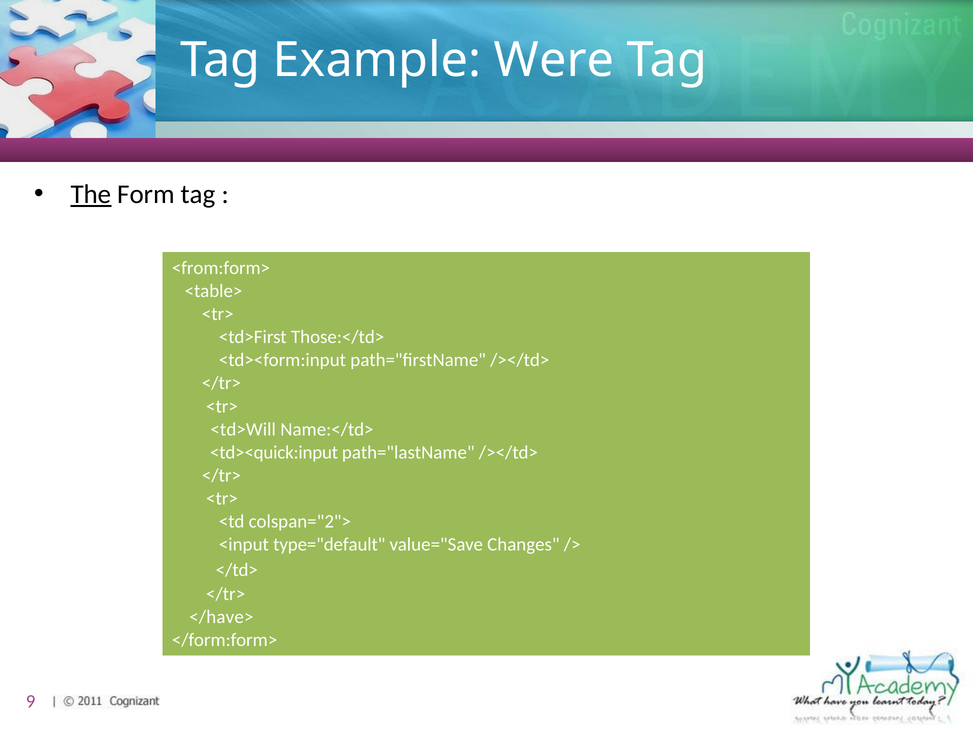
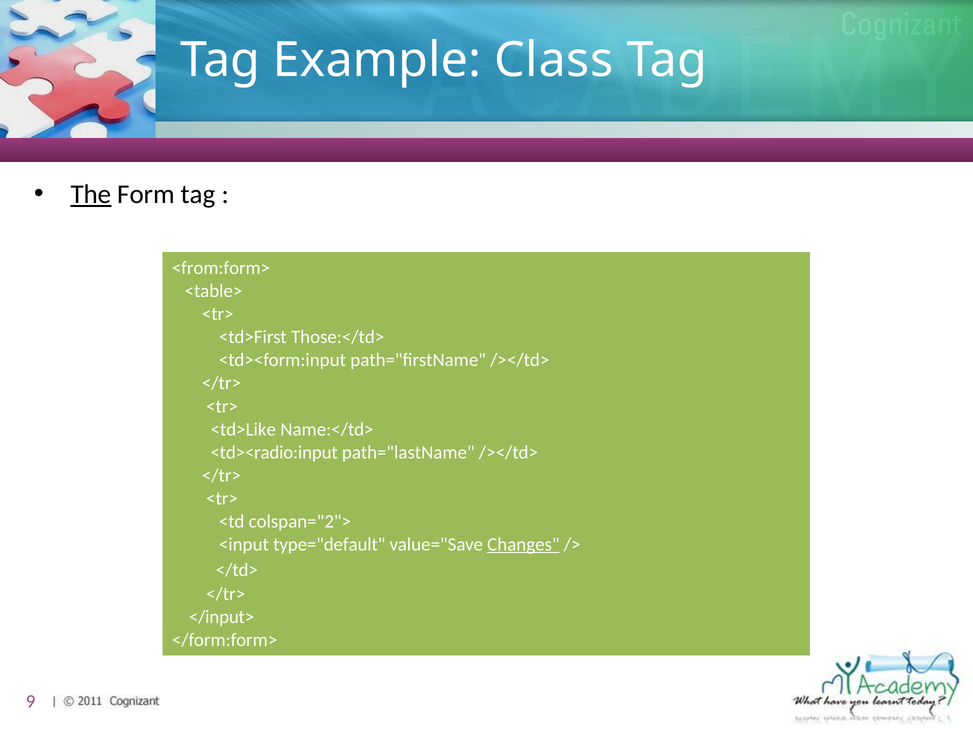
Were: Were -> Class
<td>Will: <td>Will -> <td>Like
<td><quick:input: <td><quick:input -> <td><radio:input
Changes underline: none -> present
</have>: </have> -> </input>
